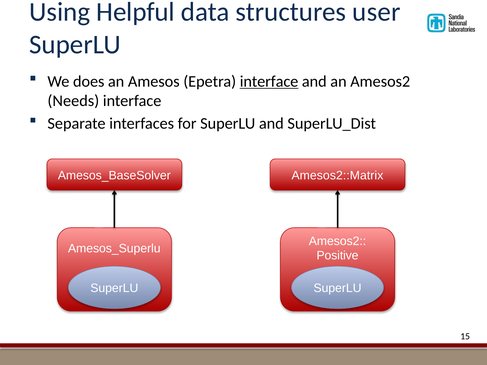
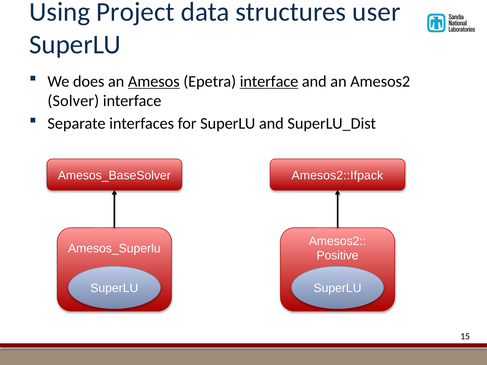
Helpful: Helpful -> Project
Amesos underline: none -> present
Needs: Needs -> Solver
Amesos2::Matrix: Amesos2::Matrix -> Amesos2::Ifpack
